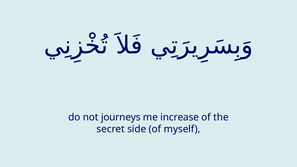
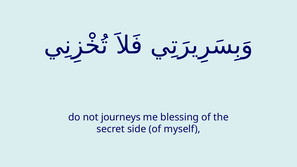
increase: increase -> blessing
